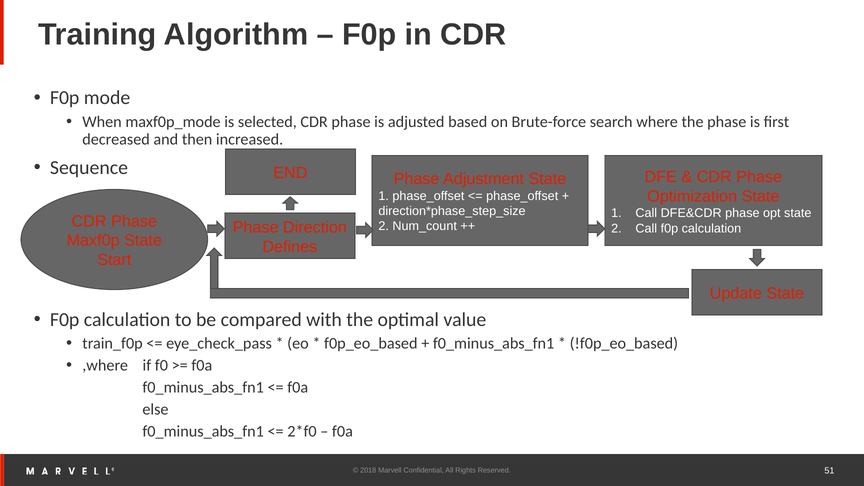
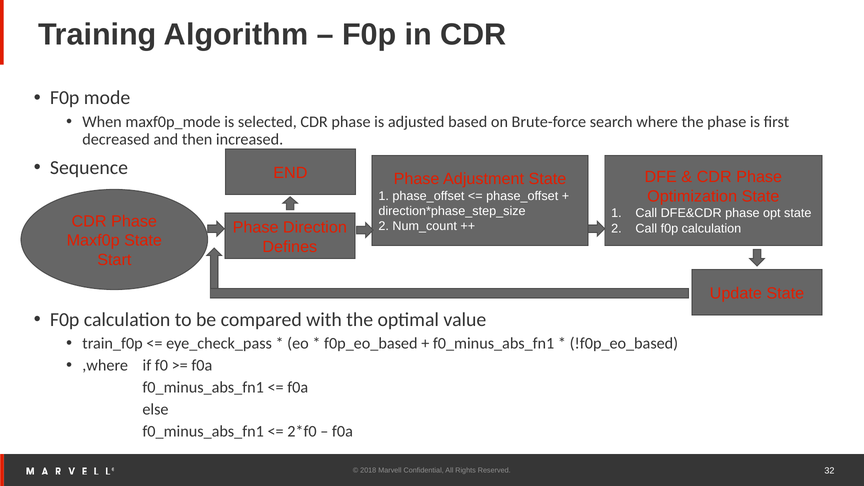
51: 51 -> 32
